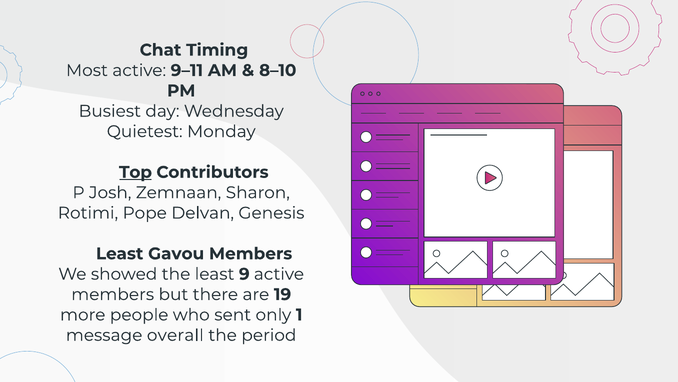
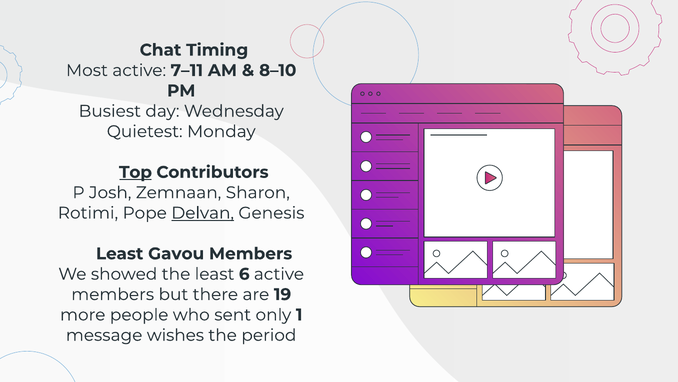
9–11: 9–11 -> 7–11
Delvan underline: none -> present
9: 9 -> 6
overall: overall -> wishes
